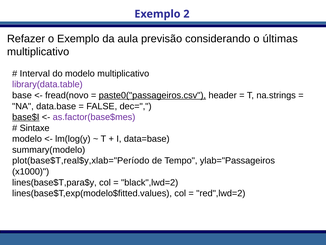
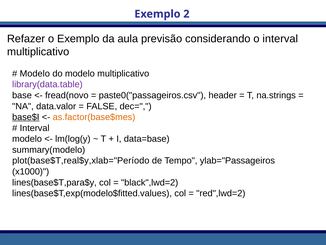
o últimas: últimas -> interval
Interval at (35, 73): Interval -> Modelo
paste0("passageiros.csv underline: present -> none
data.base: data.base -> data.valor
as.factor(base$mes colour: purple -> orange
Sintaxe at (35, 128): Sintaxe -> Interval
